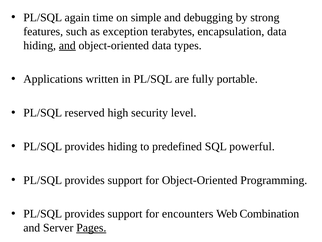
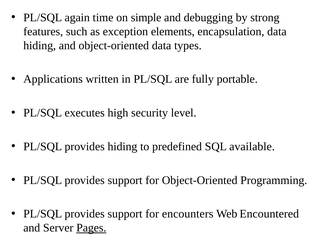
terabytes: terabytes -> elements
and at (67, 45) underline: present -> none
reserved: reserved -> executes
powerful: powerful -> available
Combination: Combination -> Encountered
